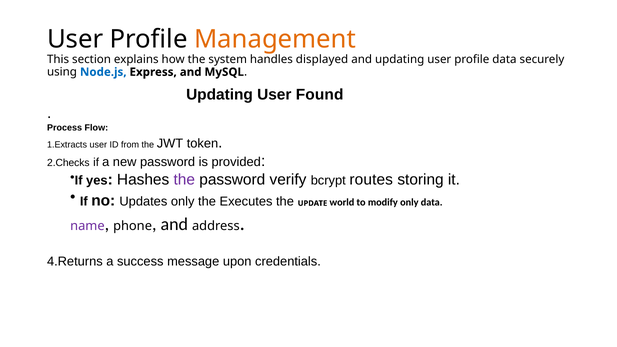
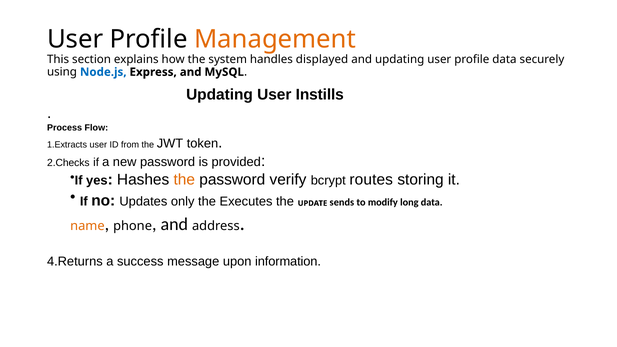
Found: Found -> Instills
the at (184, 180) colour: purple -> orange
world: world -> sends
modify only: only -> long
name colour: purple -> orange
credentials: credentials -> information
